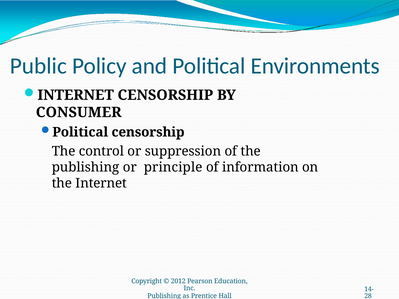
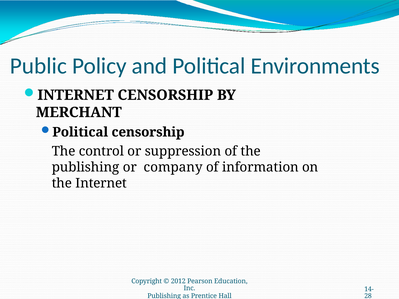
CONSUMER: CONSUMER -> MERCHANT
principle: principle -> company
